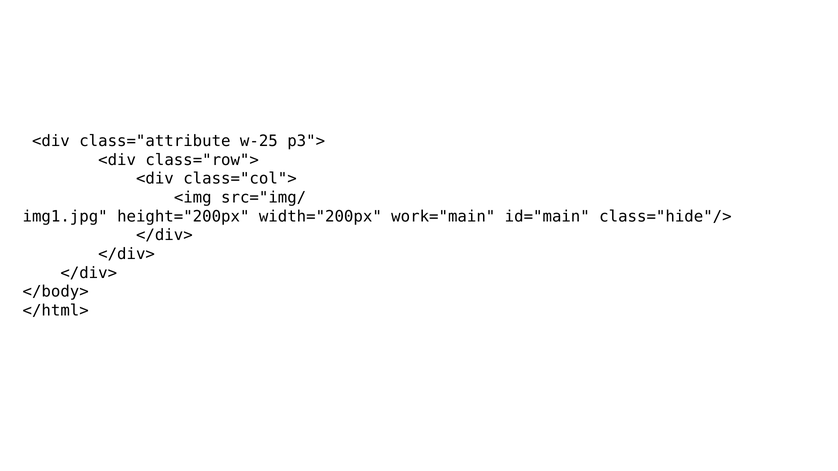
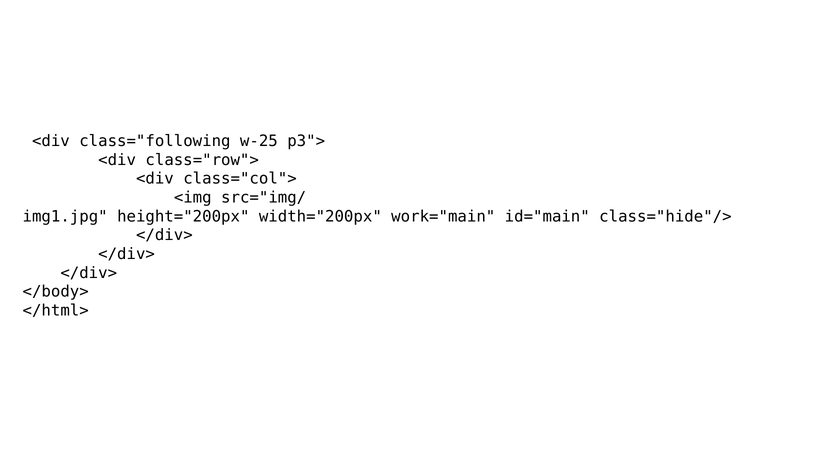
class="attribute: class="attribute -> class="following
